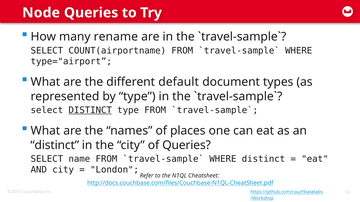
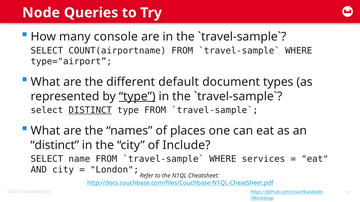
rename: rename -> console
type at (137, 97) underline: none -> present
of Queries: Queries -> Include
WHERE distinct: distinct -> services
